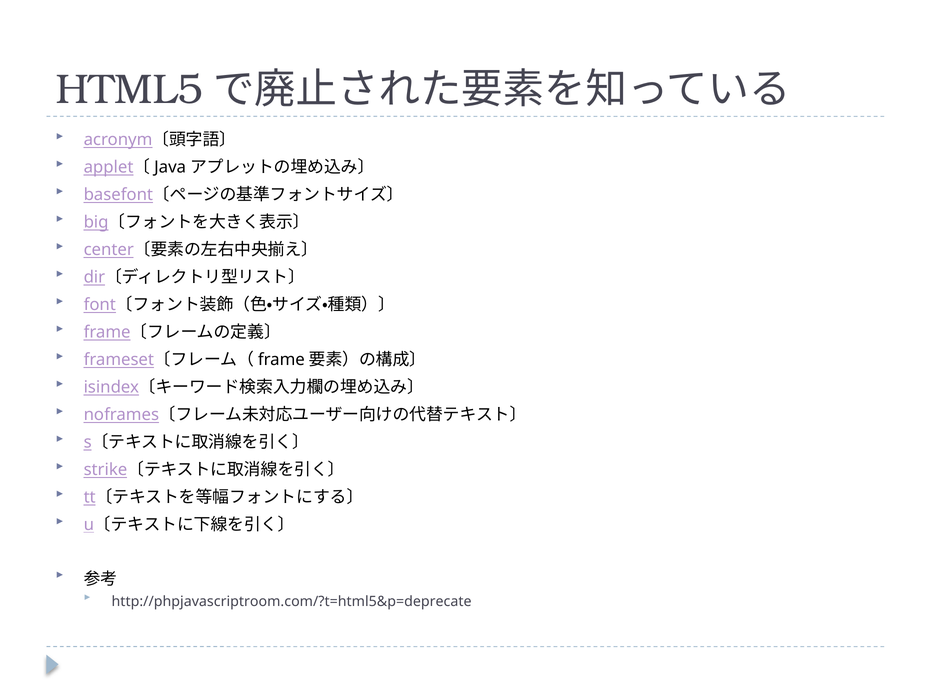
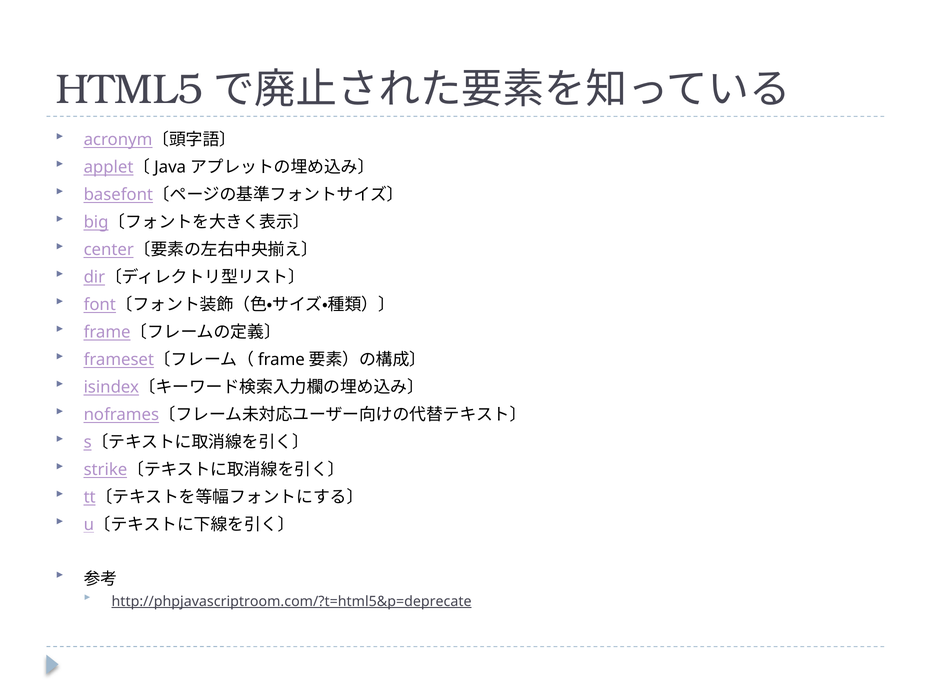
http://phpjavascriptroom.com/?t=html5&p=deprecate underline: none -> present
